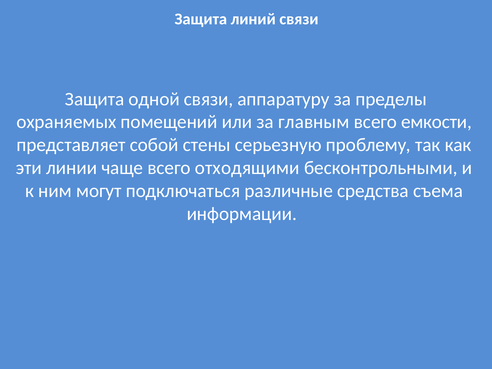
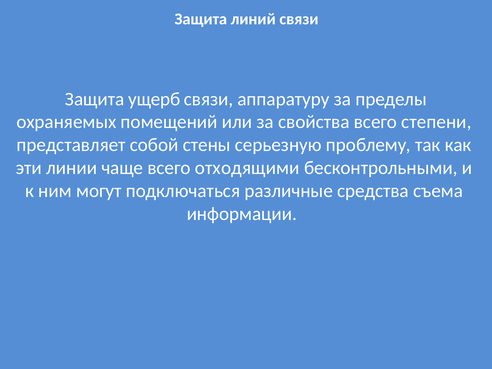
одной: одной -> ущерб
главным: главным -> свойства
емкости: емкости -> степени
